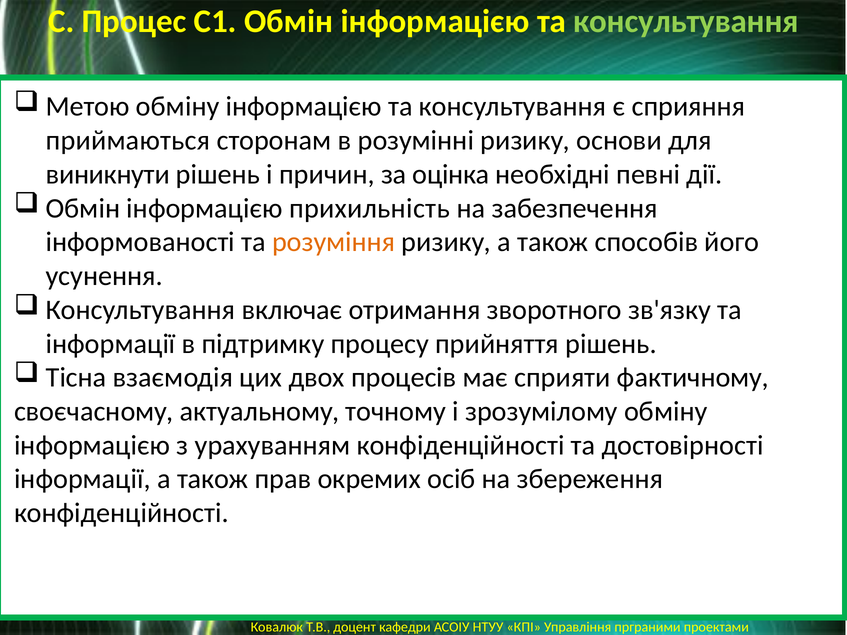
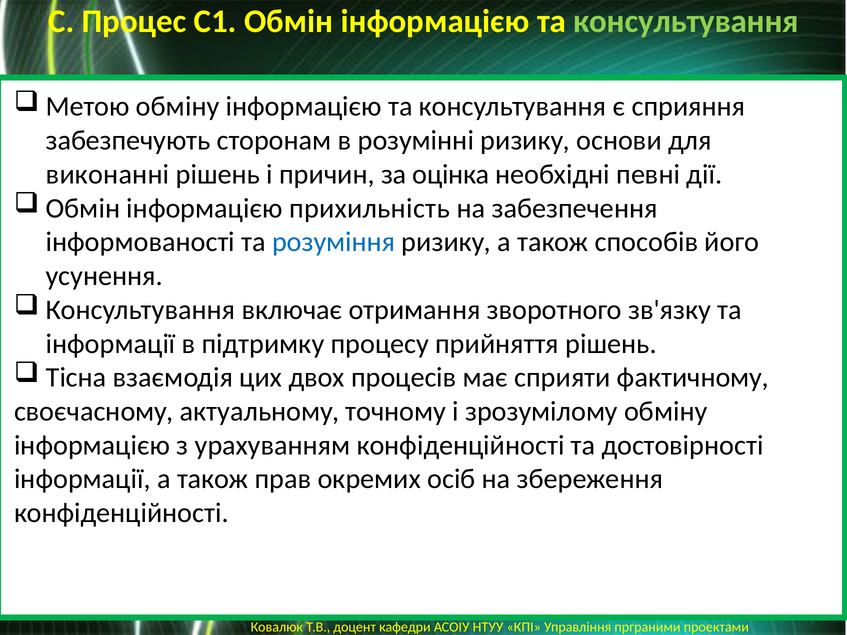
приймаються: приймаються -> забезпечують
виникнути: виникнути -> виконанні
розуміння colour: orange -> blue
